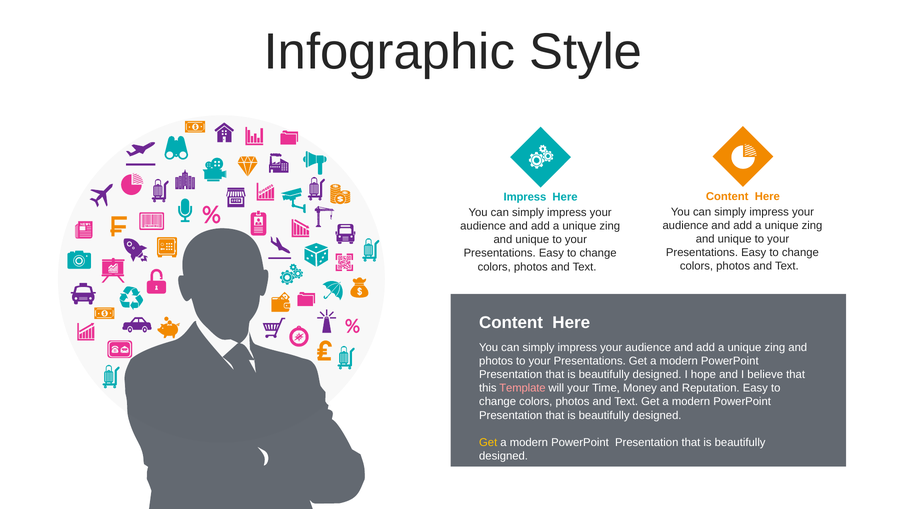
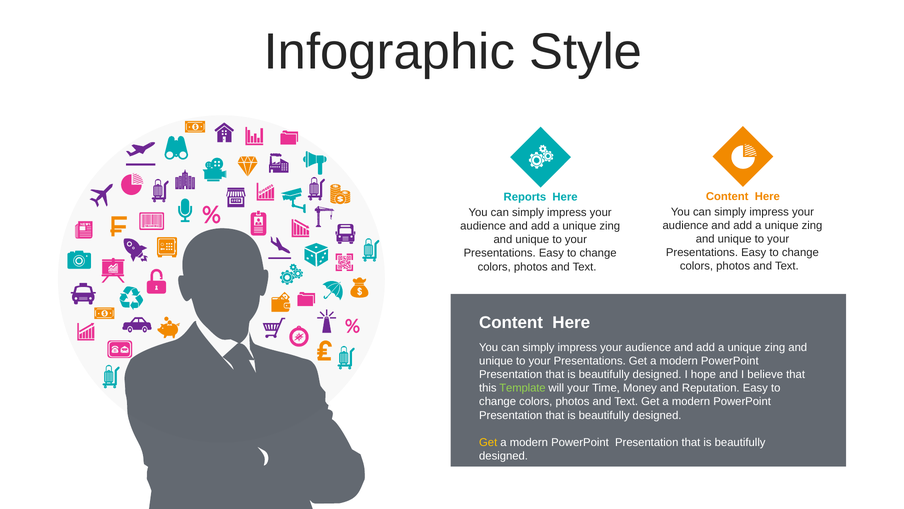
Impress at (525, 197): Impress -> Reports
photos at (496, 361): photos -> unique
Template colour: pink -> light green
